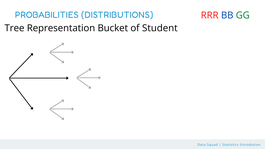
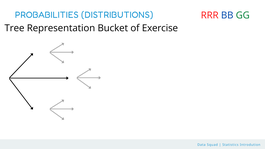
Student: Student -> Exercise
